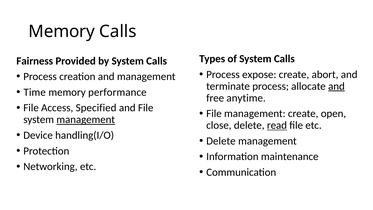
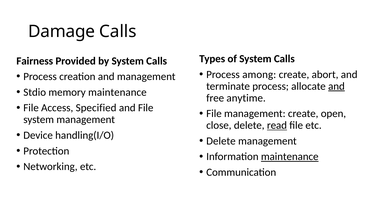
Memory at (62, 31): Memory -> Damage
expose: expose -> among
Time: Time -> Stdio
memory performance: performance -> maintenance
management at (86, 120) underline: present -> none
maintenance at (290, 156) underline: none -> present
